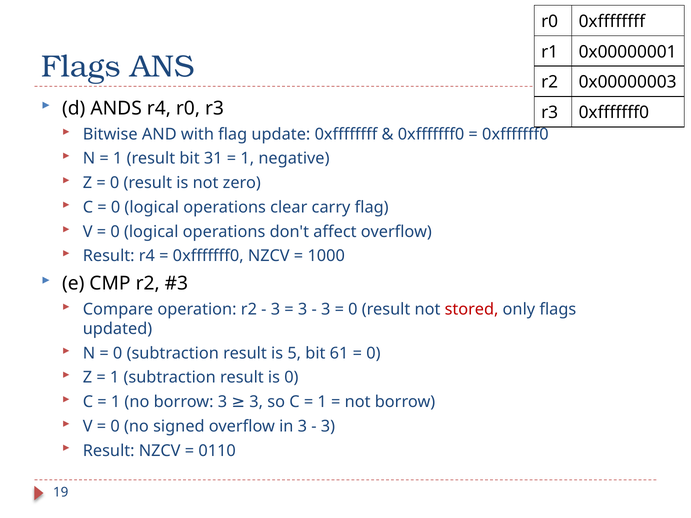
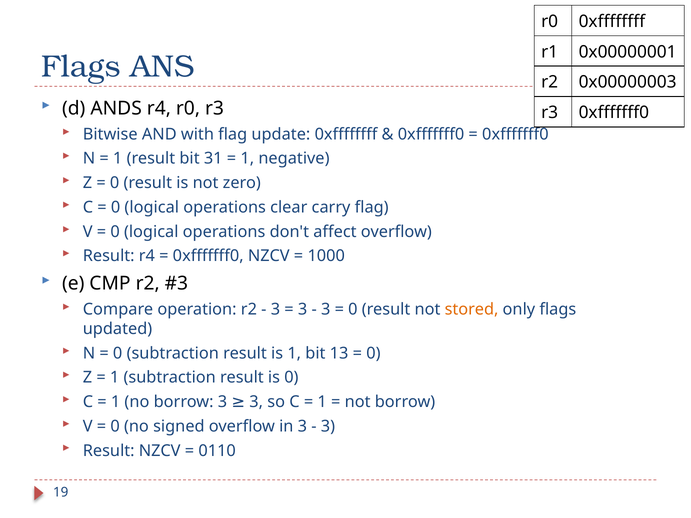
stored colour: red -> orange
is 5: 5 -> 1
61: 61 -> 13
